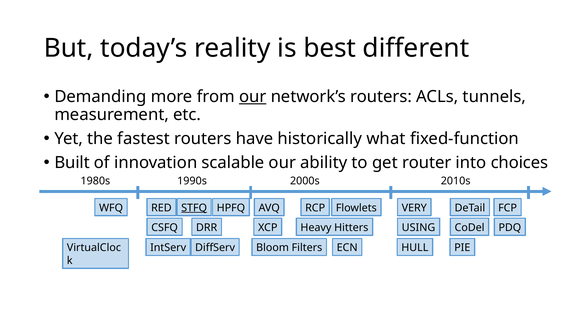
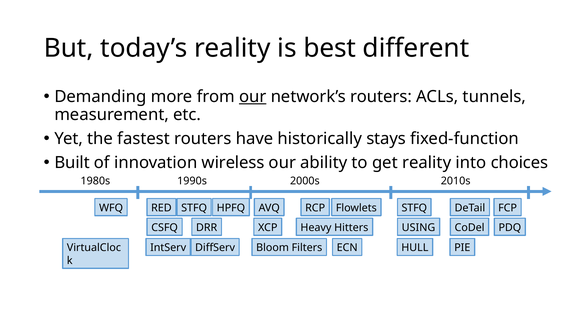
what: what -> stays
scalable: scalable -> wireless
get router: router -> reality
STFQ at (194, 208) underline: present -> none
VERY at (414, 208): VERY -> STFQ
